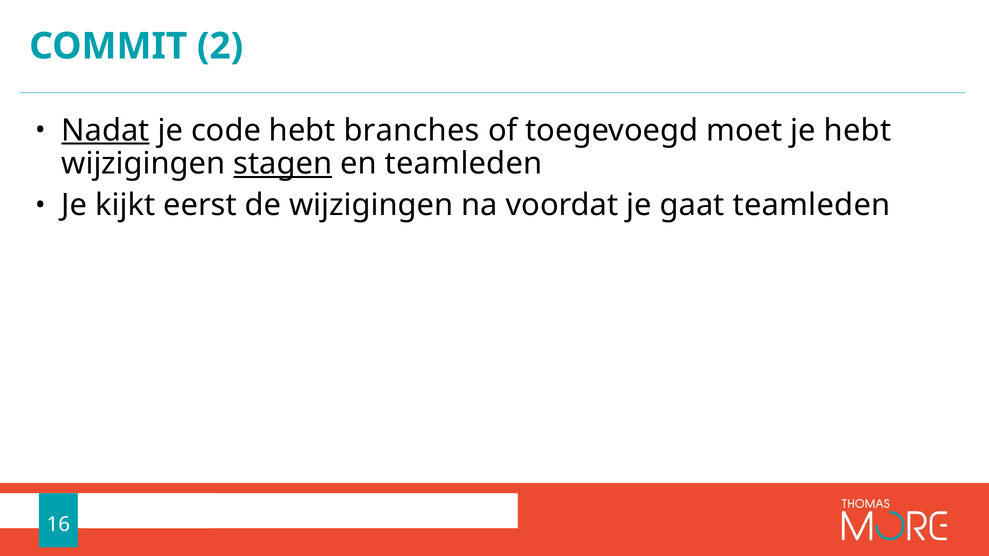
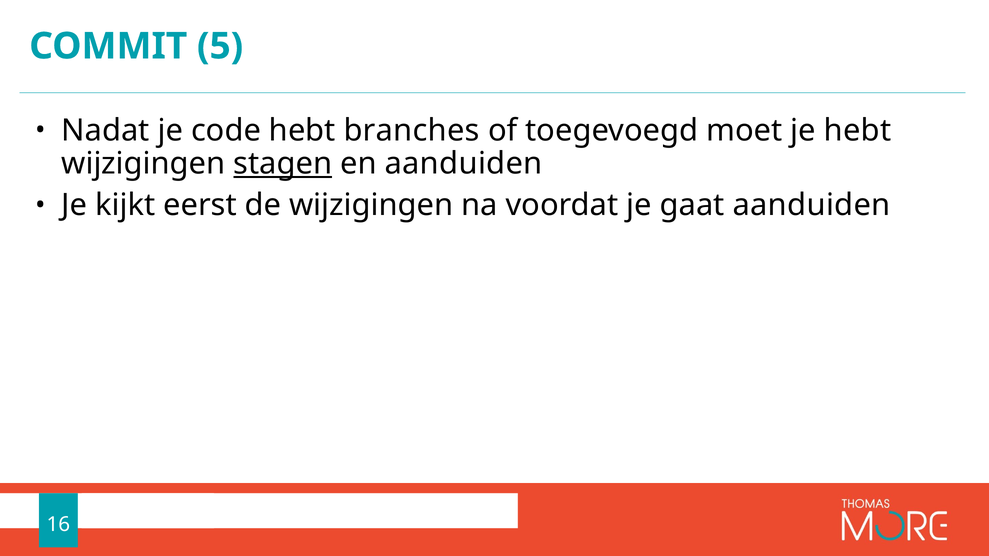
2: 2 -> 5
Nadat underline: present -> none
en teamleden: teamleden -> aanduiden
gaat teamleden: teamleden -> aanduiden
